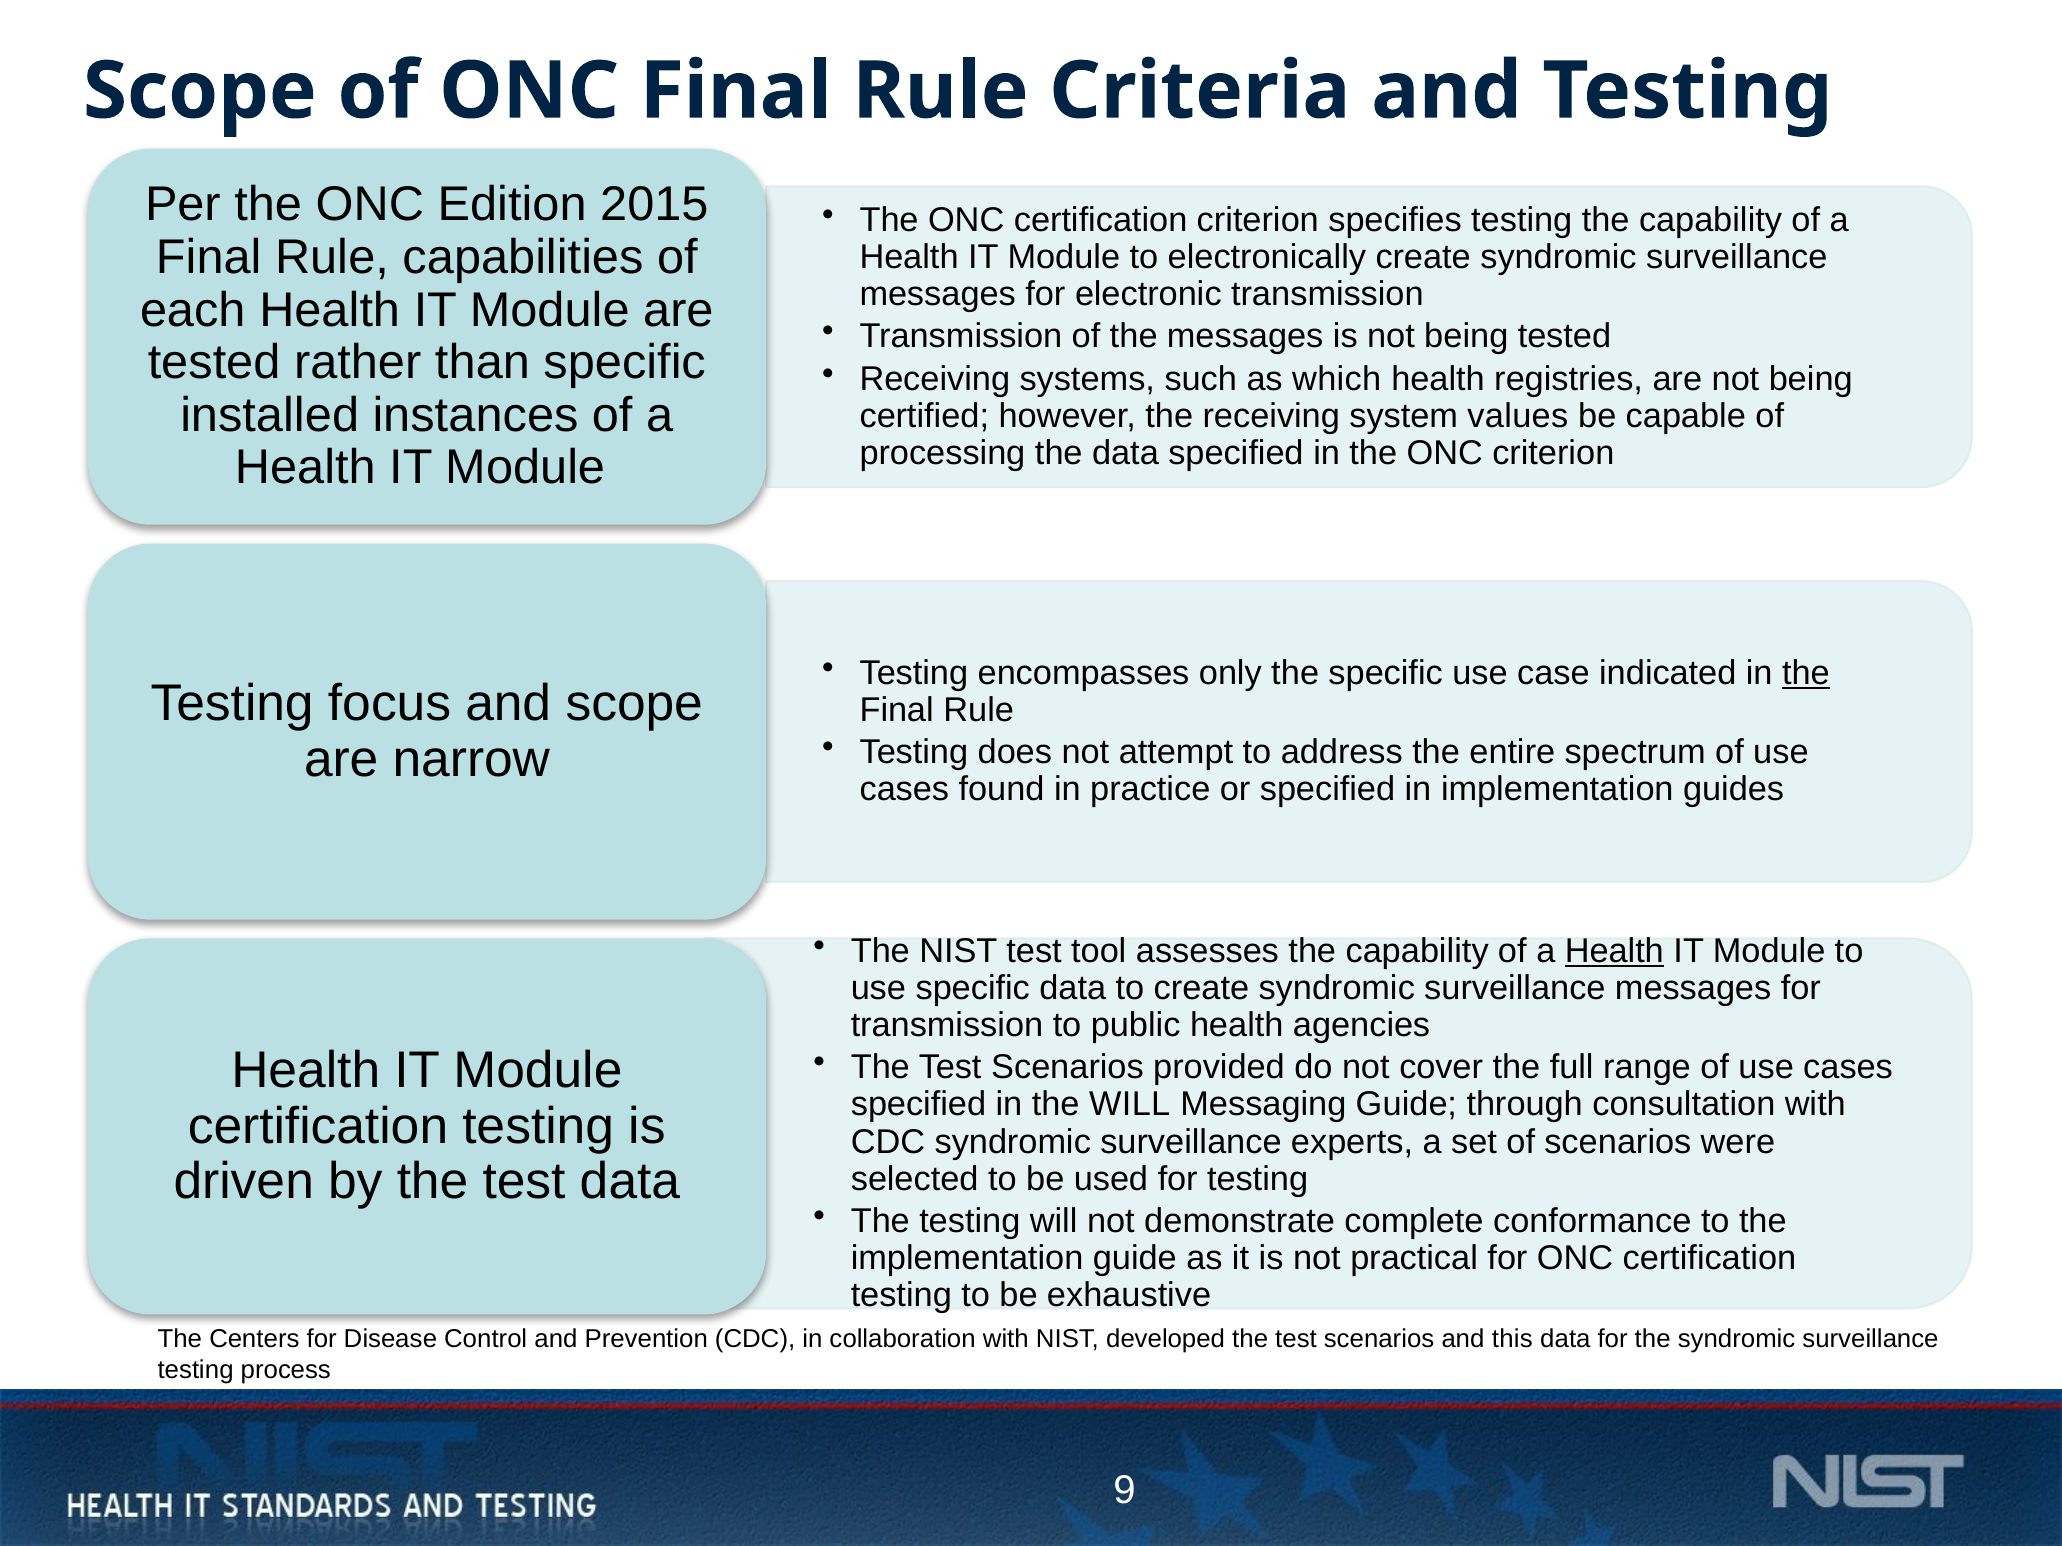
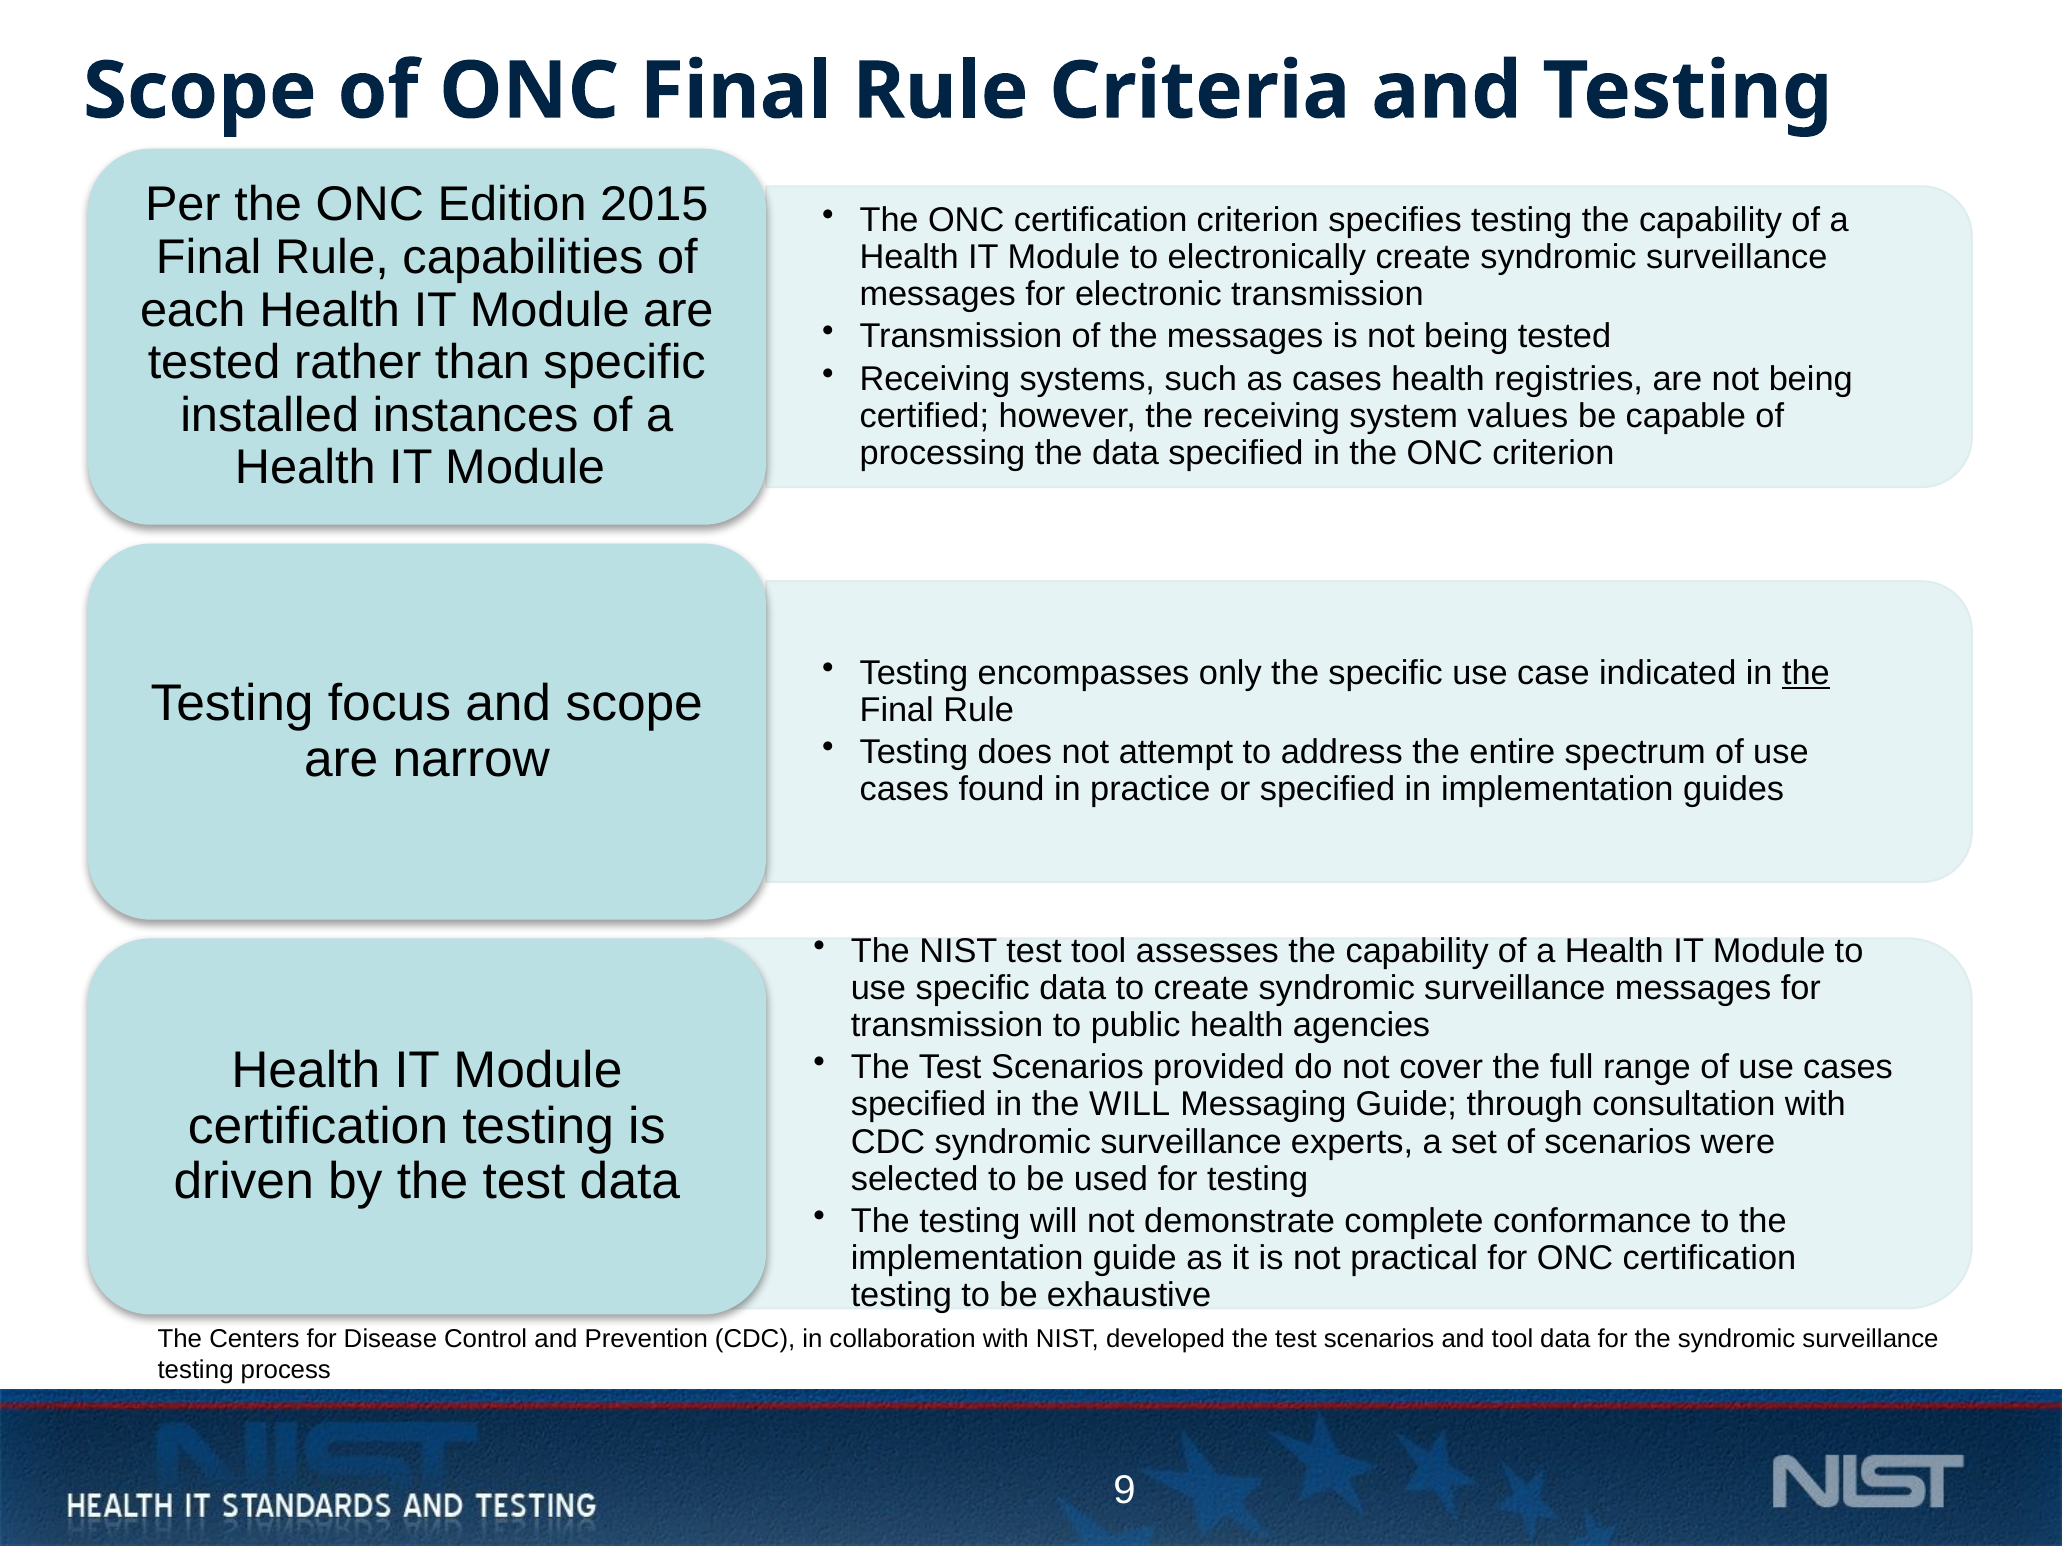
as which: which -> cases
Health at (1614, 951) underline: present -> none
and this: this -> tool
